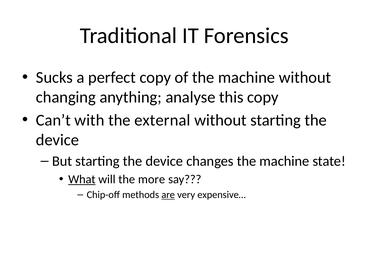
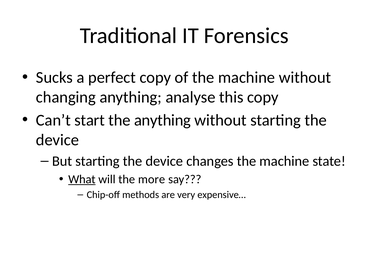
with: with -> start
the external: external -> anything
are underline: present -> none
